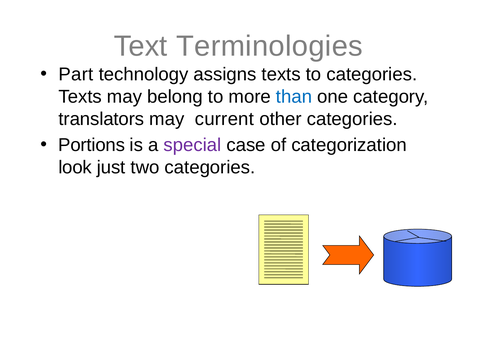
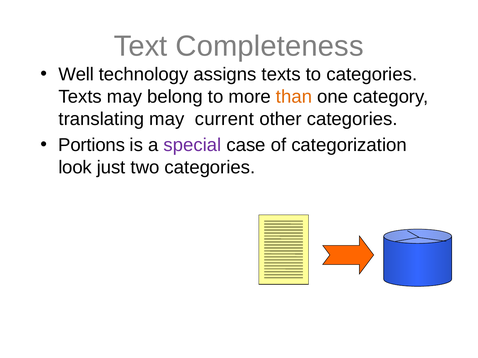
Terminologies: Terminologies -> Completeness
Part: Part -> Well
than colour: blue -> orange
translators: translators -> translating
